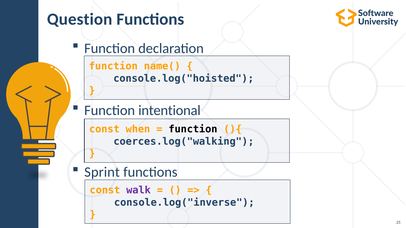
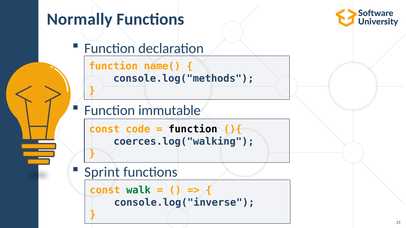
Question: Question -> Normally
console.log("hoisted: console.log("hoisted -> console.log("methods
intentional: intentional -> immutable
when: when -> code
walk colour: purple -> green
